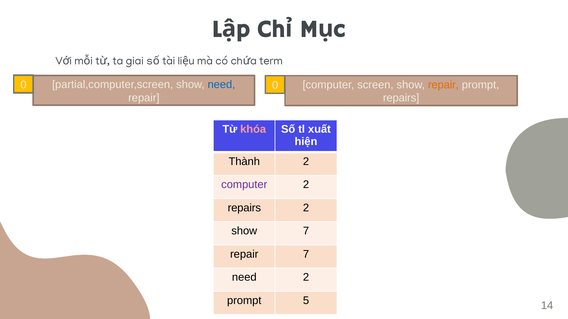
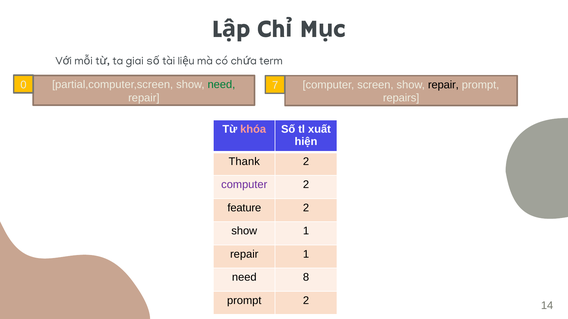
need at (221, 85) colour: blue -> green
0 0: 0 -> 7
repair at (443, 85) colour: orange -> black
Thành: Thành -> Thank
repairs at (244, 208): repairs -> feature
show 7: 7 -> 1
repair 7: 7 -> 1
need 2: 2 -> 8
prompt 5: 5 -> 2
